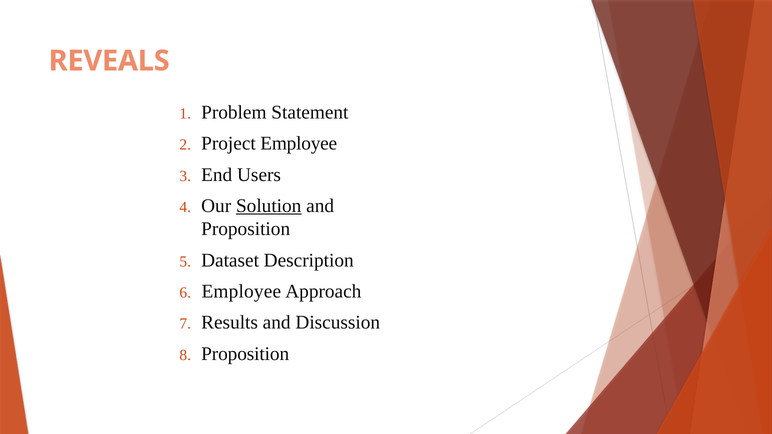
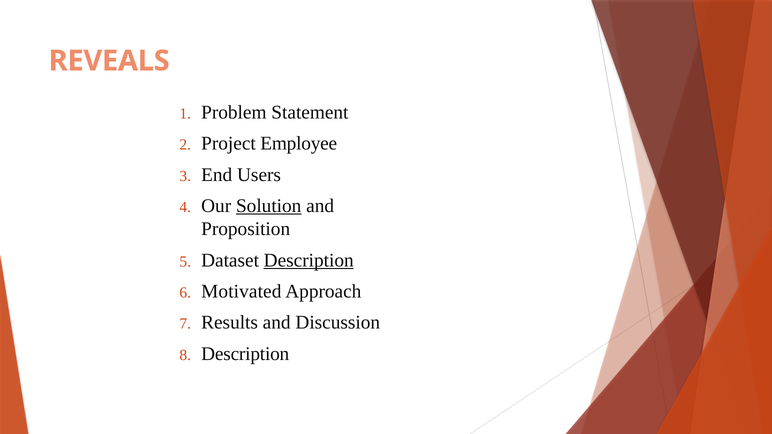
Description at (309, 260) underline: none -> present
Employee at (241, 292): Employee -> Motivated
Proposition at (245, 354): Proposition -> Description
